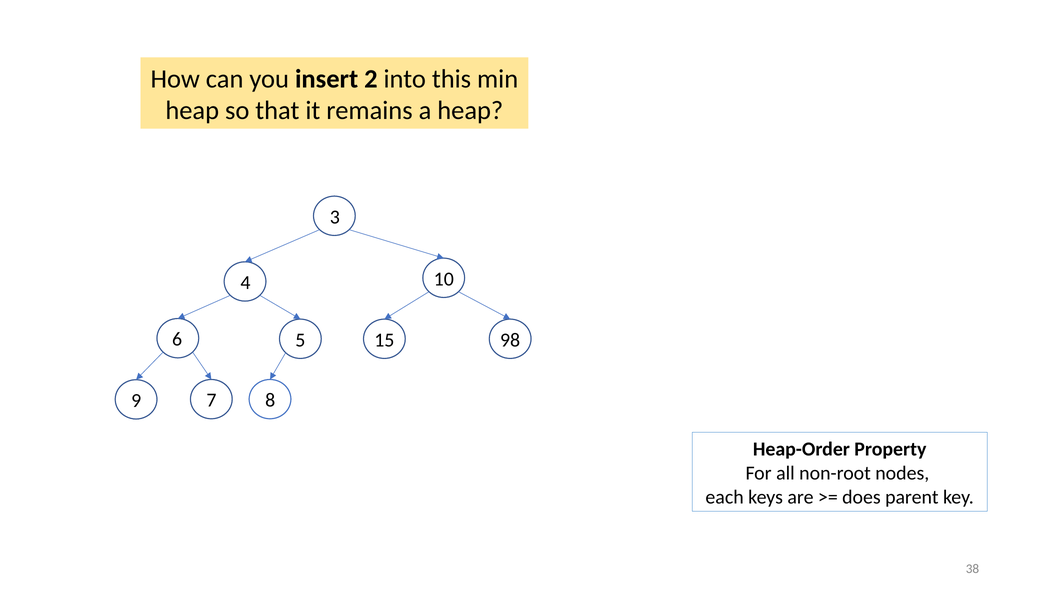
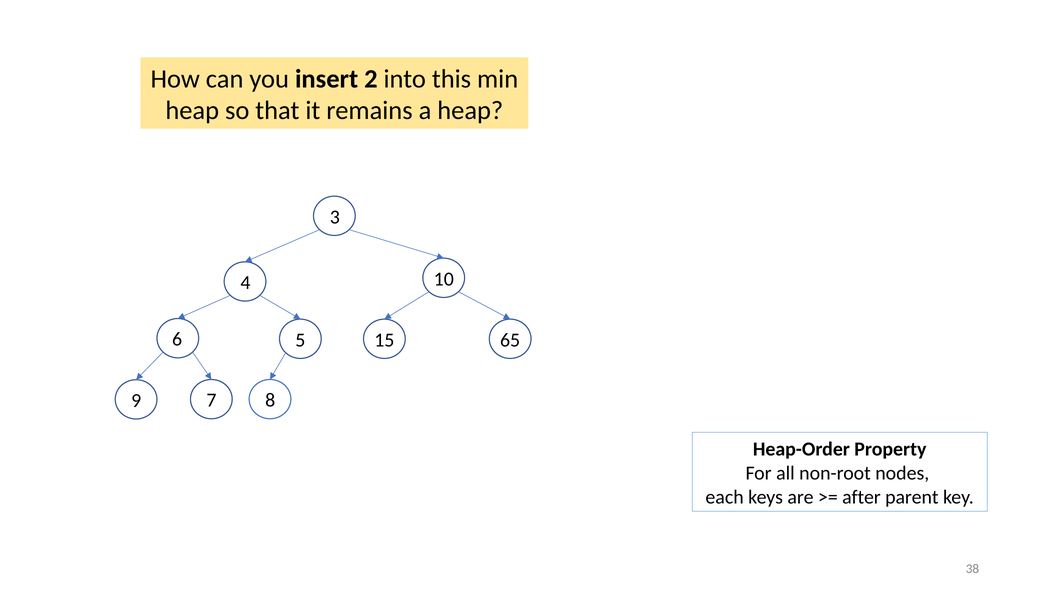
98: 98 -> 65
does: does -> after
